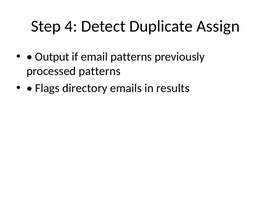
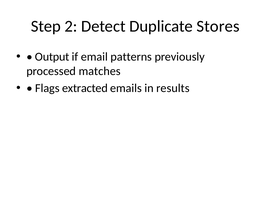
4: 4 -> 2
Assign: Assign -> Stores
processed patterns: patterns -> matches
directory: directory -> extracted
